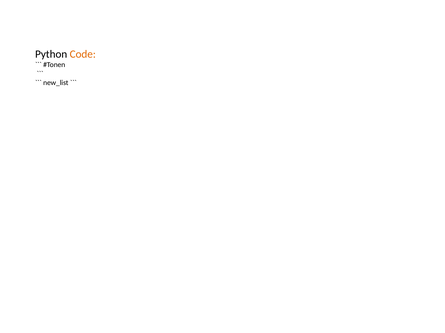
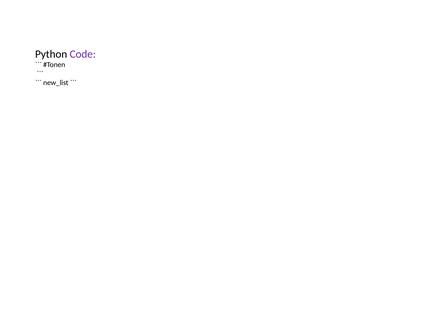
Code colour: orange -> purple
